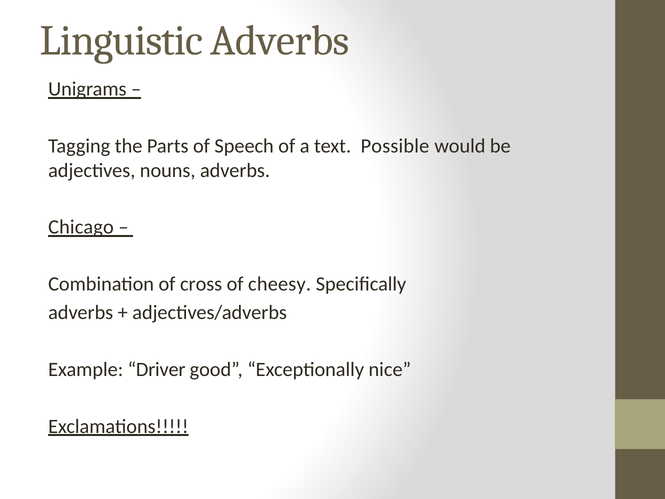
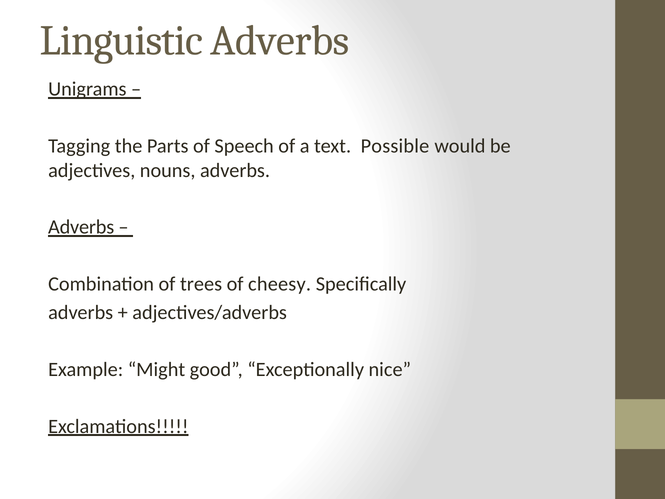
Chicago at (81, 227): Chicago -> Adverbs
cross: cross -> trees
Driver: Driver -> Might
